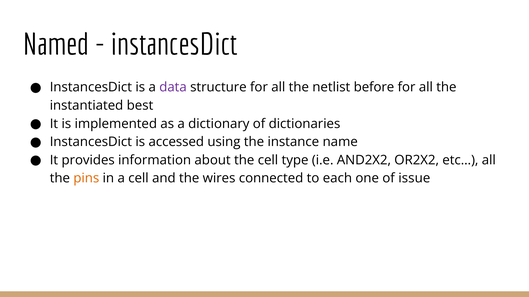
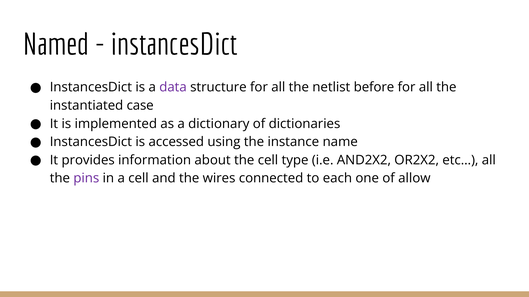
best: best -> case
pins colour: orange -> purple
issue: issue -> allow
